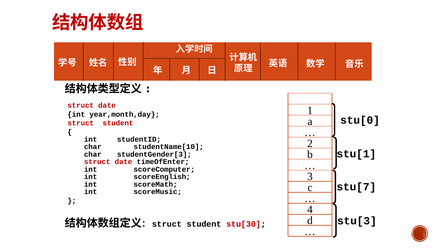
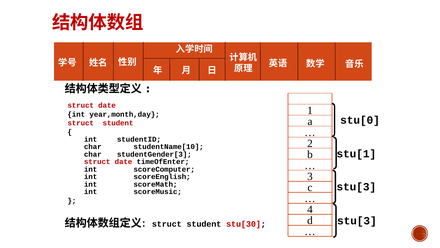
stu[7 at (356, 187): stu[7 -> stu[3
